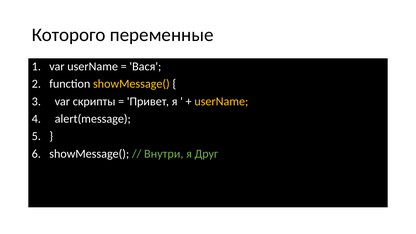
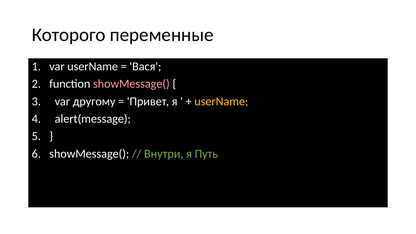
showMessage( at (131, 84) colour: yellow -> pink
скрипты: скрипты -> другому
Друг: Друг -> Путь
